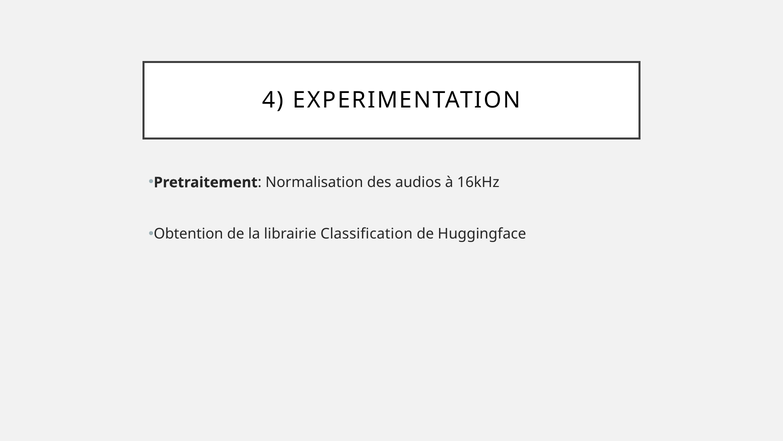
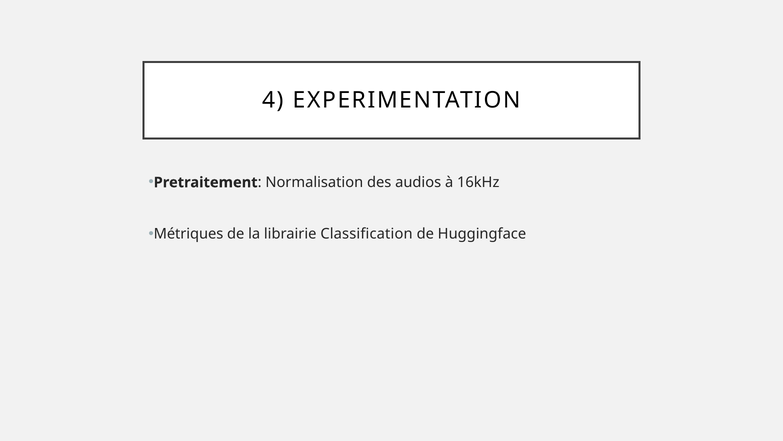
Obtention: Obtention -> Métriques
